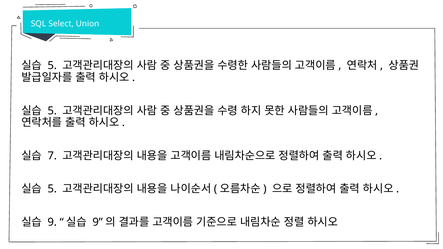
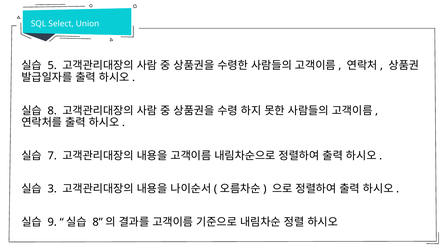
5 at (52, 111): 5 -> 8
5 at (52, 189): 5 -> 3
9 at (98, 222): 9 -> 8
